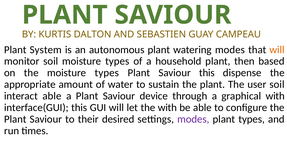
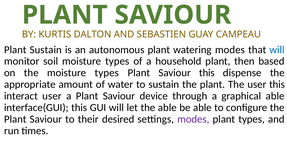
Plant System: System -> Sustain
will at (277, 50) colour: orange -> blue
user soil: soil -> this
interact able: able -> user
graphical with: with -> able
the with: with -> able
